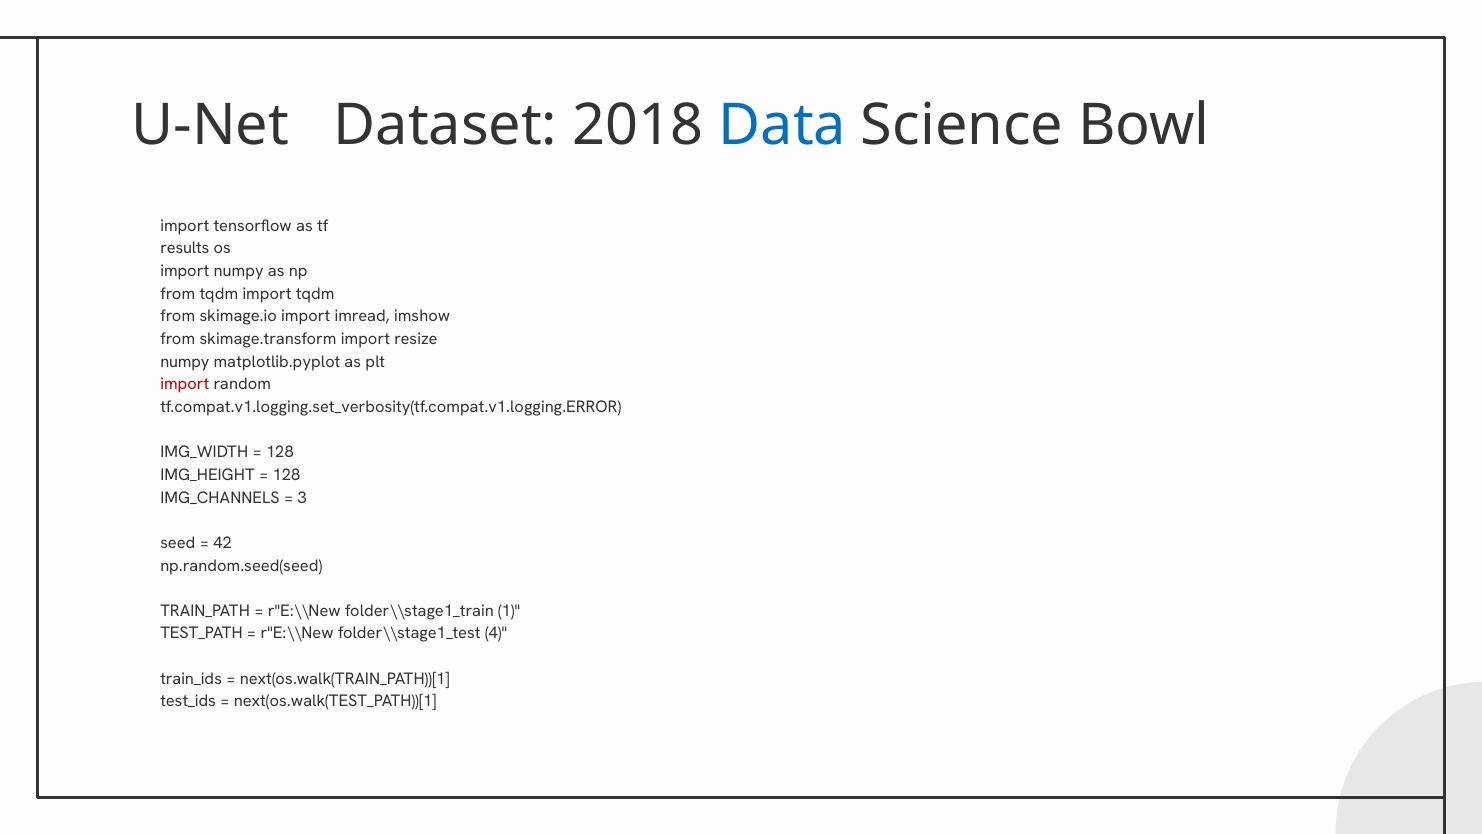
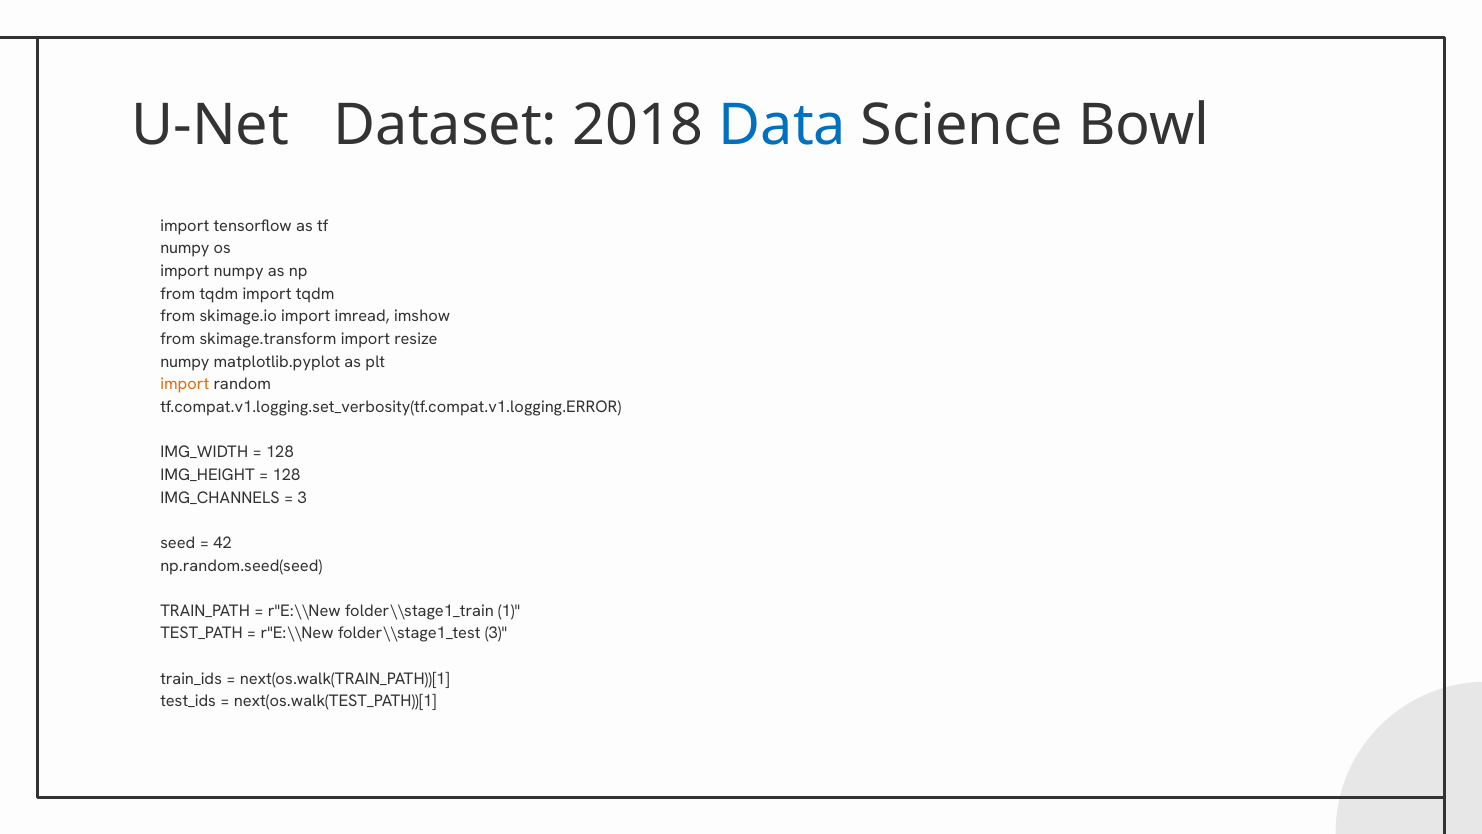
results at (185, 248): results -> numpy
import at (185, 384) colour: red -> orange
folder\\stage1_test 4: 4 -> 3
